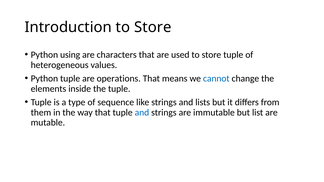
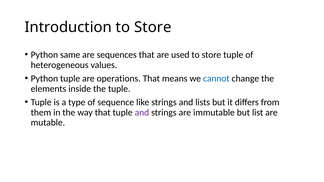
using: using -> same
characters: characters -> sequences
and at (142, 113) colour: blue -> purple
